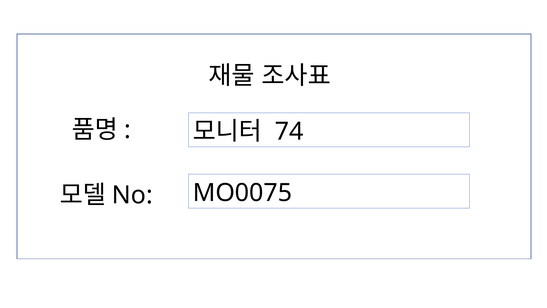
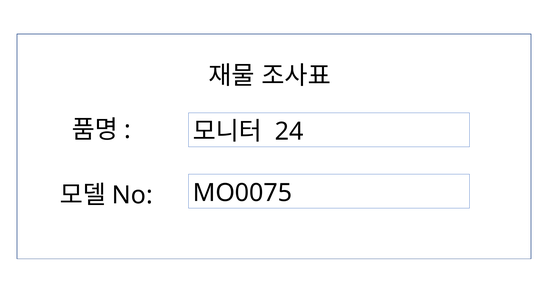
74: 74 -> 24
